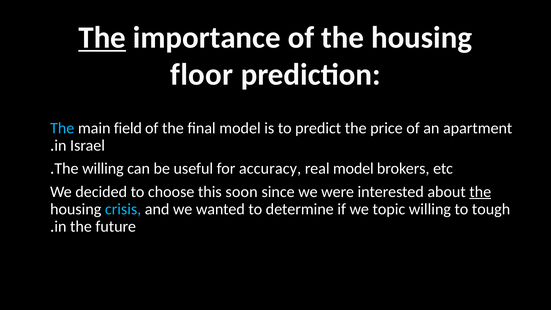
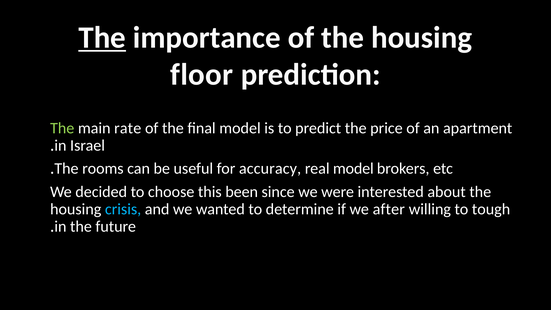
The at (62, 128) colour: light blue -> light green
field: field -> rate
The willing: willing -> rooms
soon: soon -> been
the at (480, 192) underline: present -> none
topic: topic -> after
